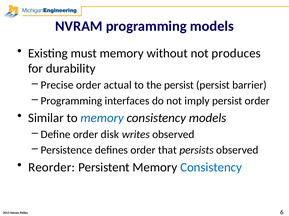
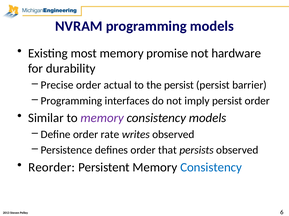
must: must -> most
without: without -> promise
produces: produces -> hardware
memory at (102, 118) colour: blue -> purple
disk: disk -> rate
